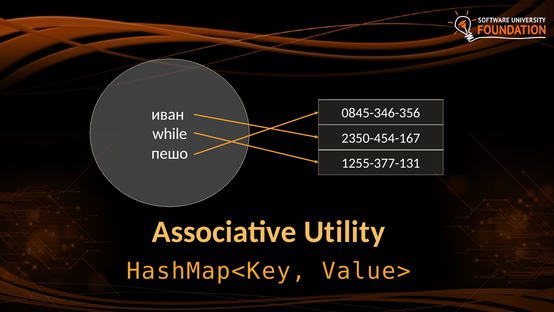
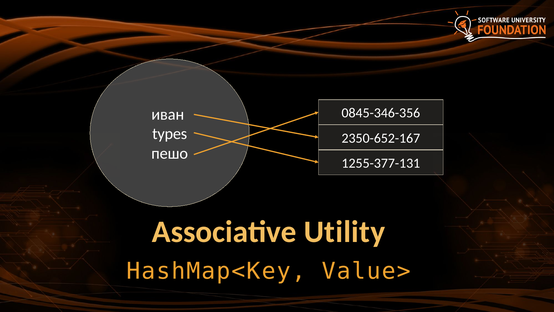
while: while -> types
2350-454-167: 2350-454-167 -> 2350-652-167
